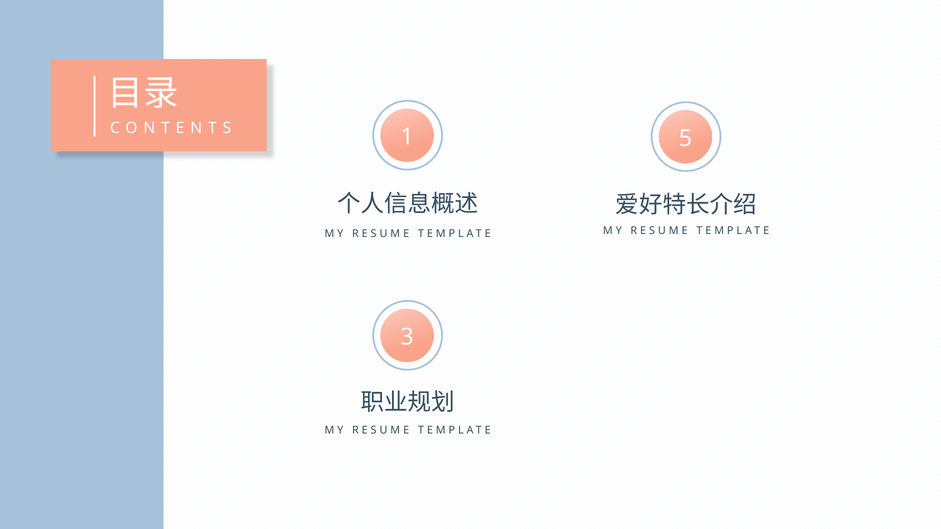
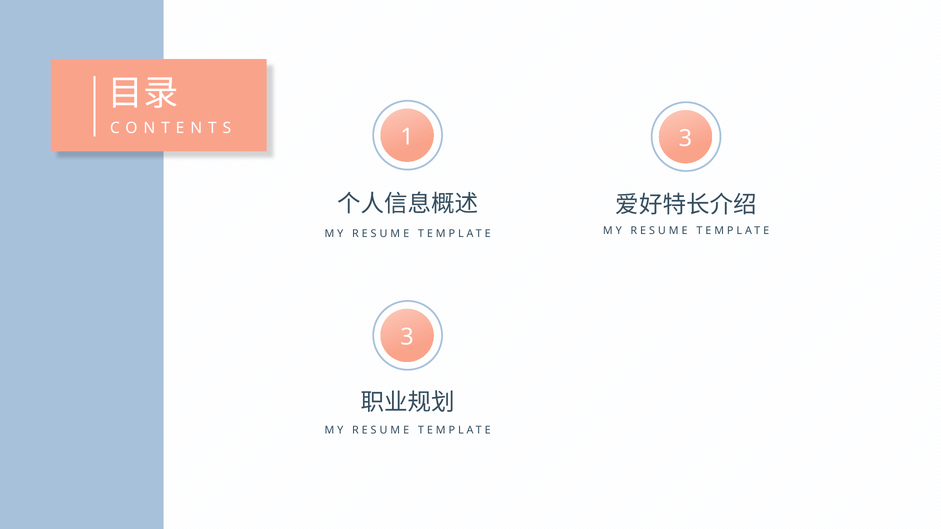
1 5: 5 -> 3
